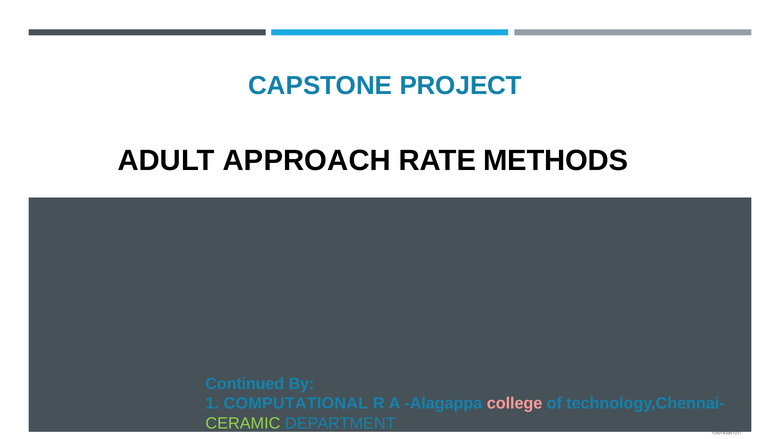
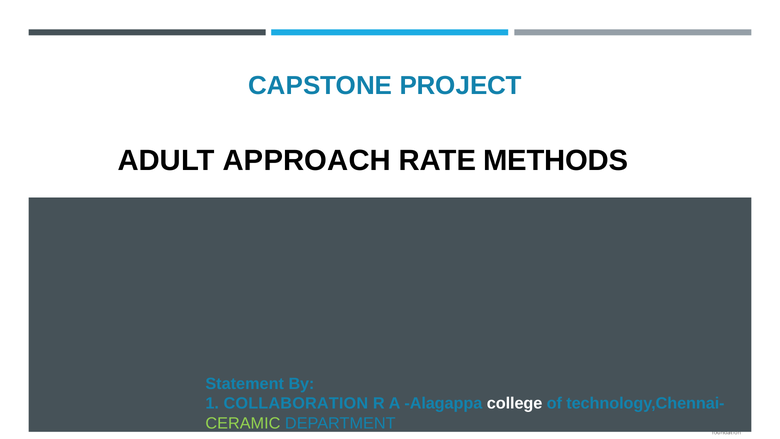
Continued: Continued -> Statement
COMPUTATIONAL: COMPUTATIONAL -> COLLABORATION
college colour: pink -> white
